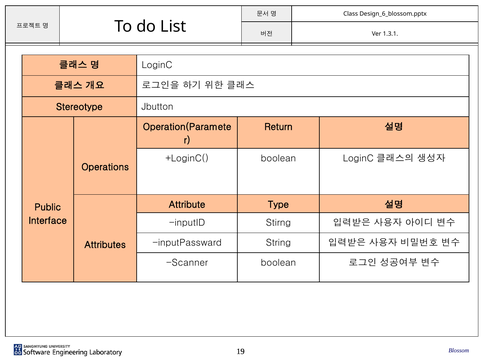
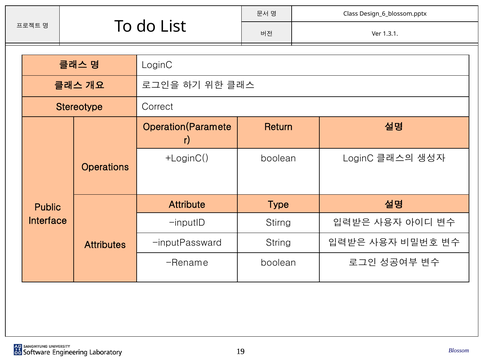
Jbutton: Jbutton -> Correct
Scanner: Scanner -> Rename
